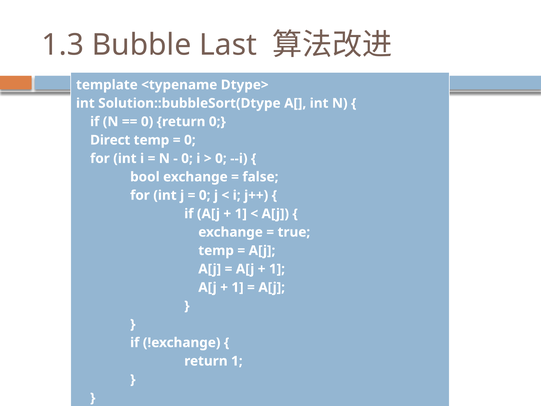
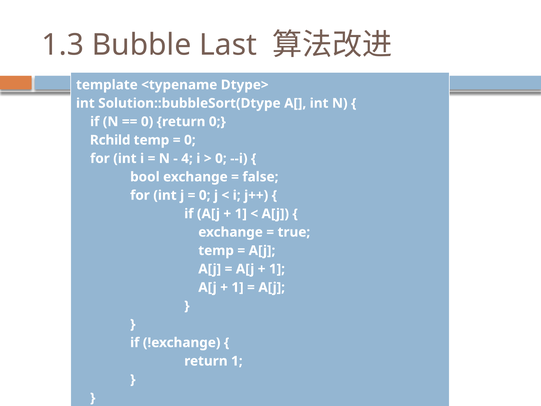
Direct: Direct -> Rchild
0 at (187, 158): 0 -> 4
